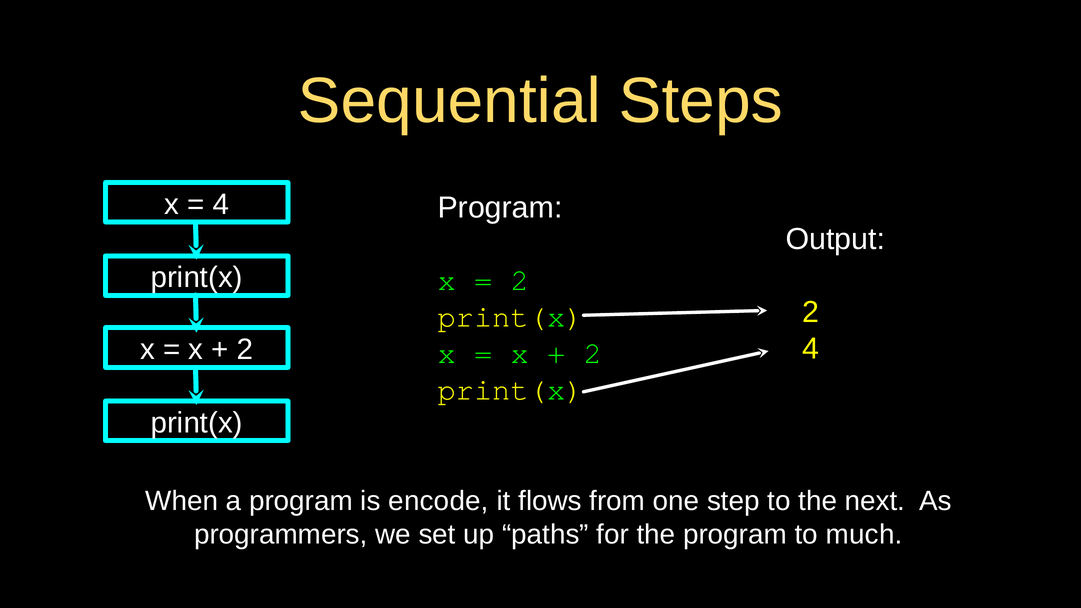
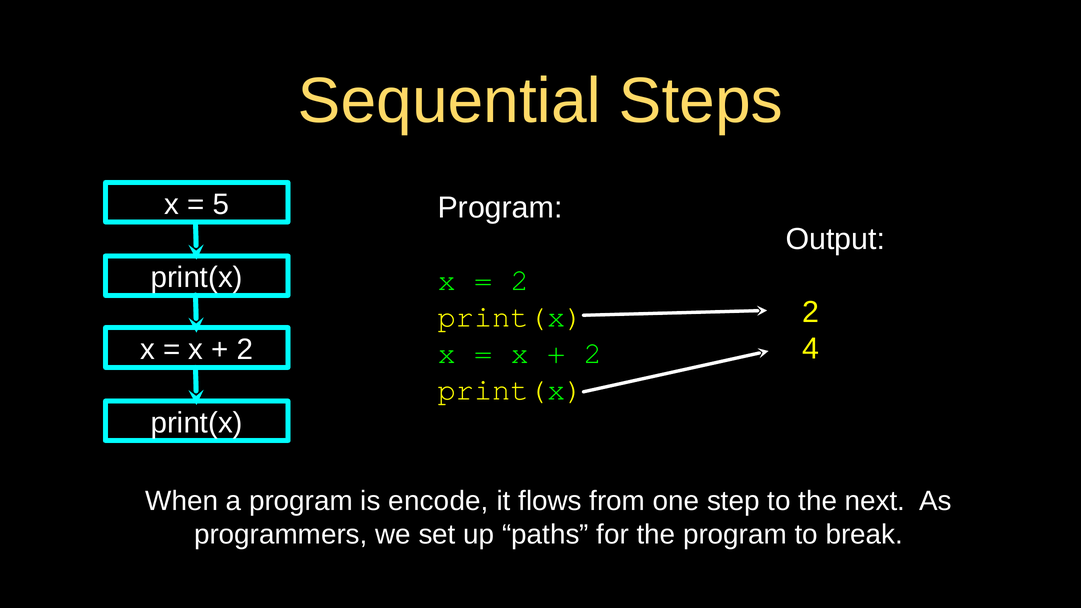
4 at (221, 204): 4 -> 5
much: much -> break
